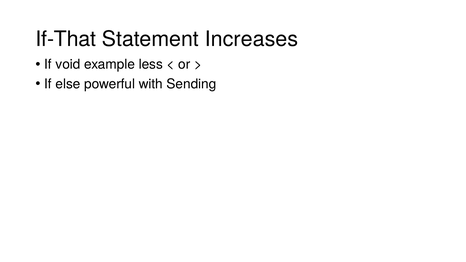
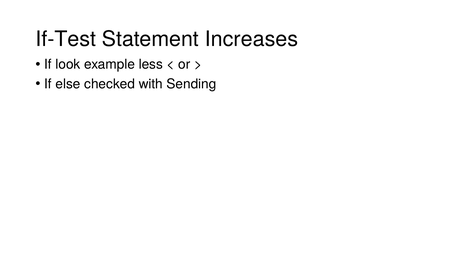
If-That: If-That -> If-Test
void: void -> look
powerful: powerful -> checked
